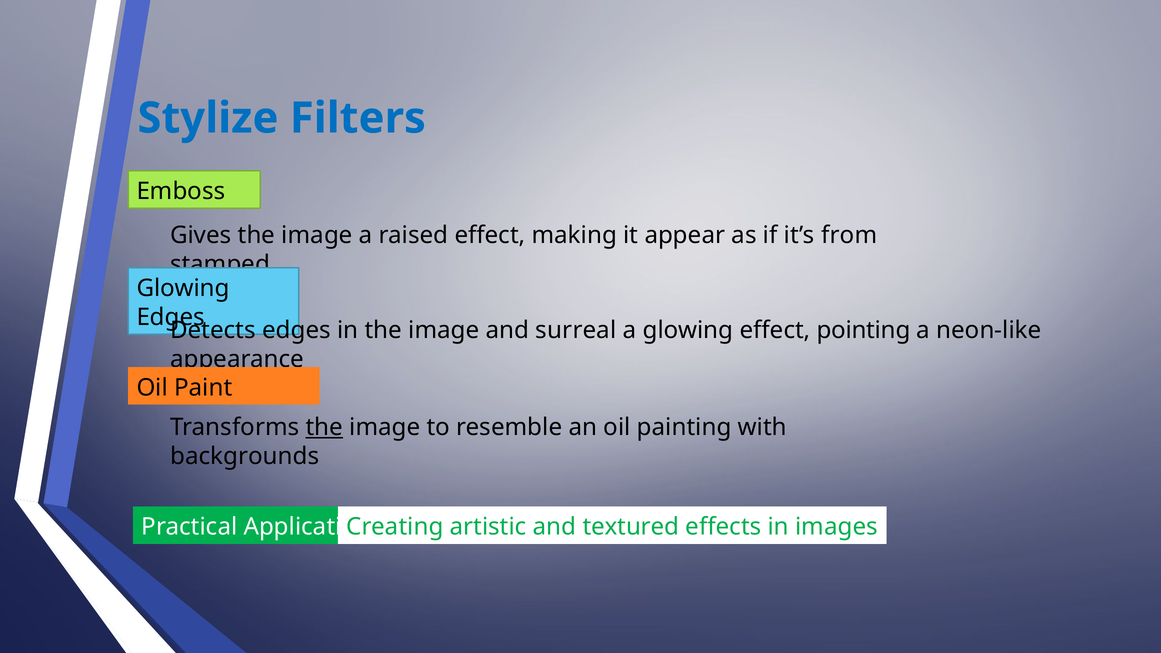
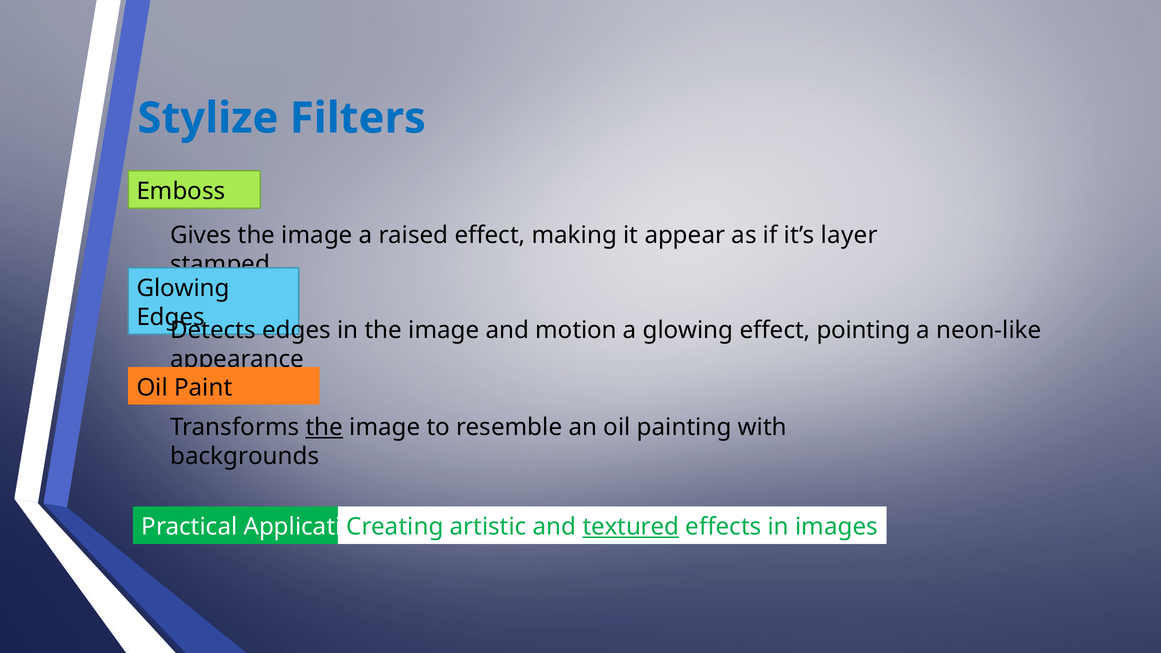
from: from -> layer
surreal: surreal -> motion
textured underline: none -> present
